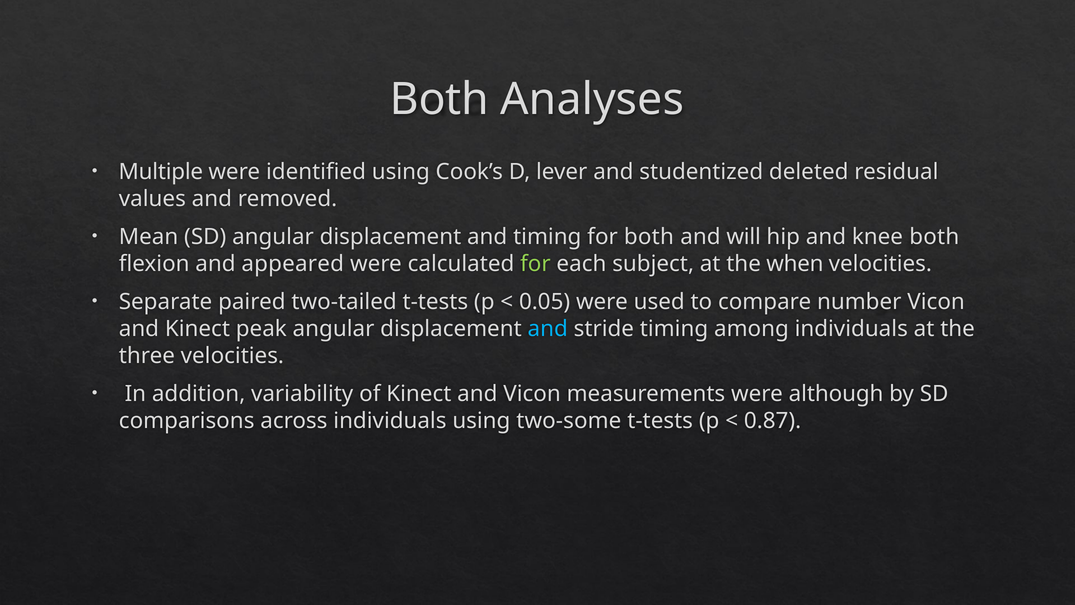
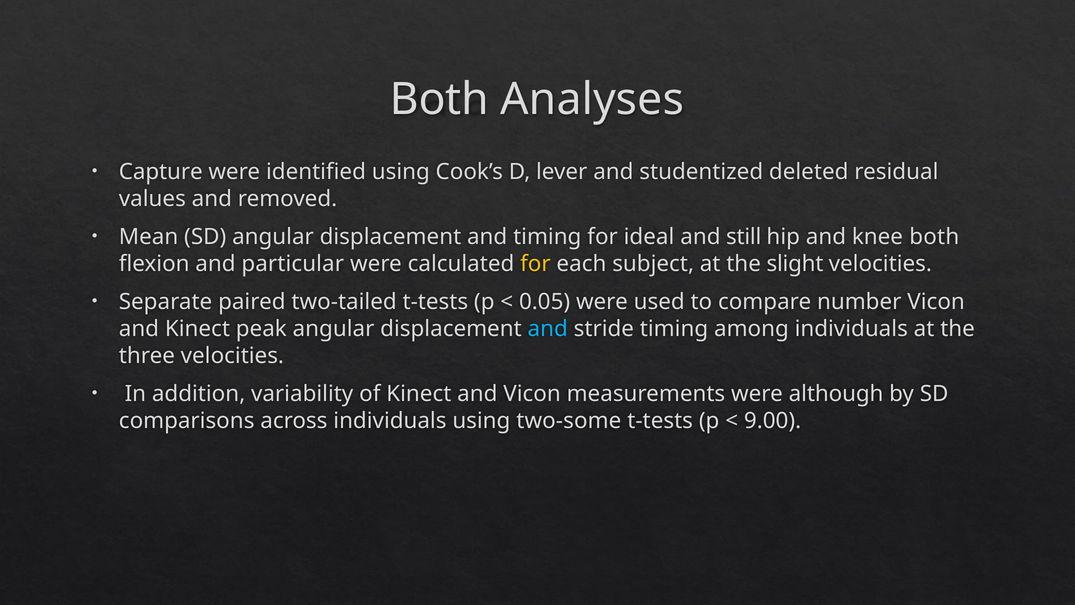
Multiple: Multiple -> Capture
for both: both -> ideal
will: will -> still
appeared: appeared -> particular
for at (535, 264) colour: light green -> yellow
when: when -> slight
0.87: 0.87 -> 9.00
